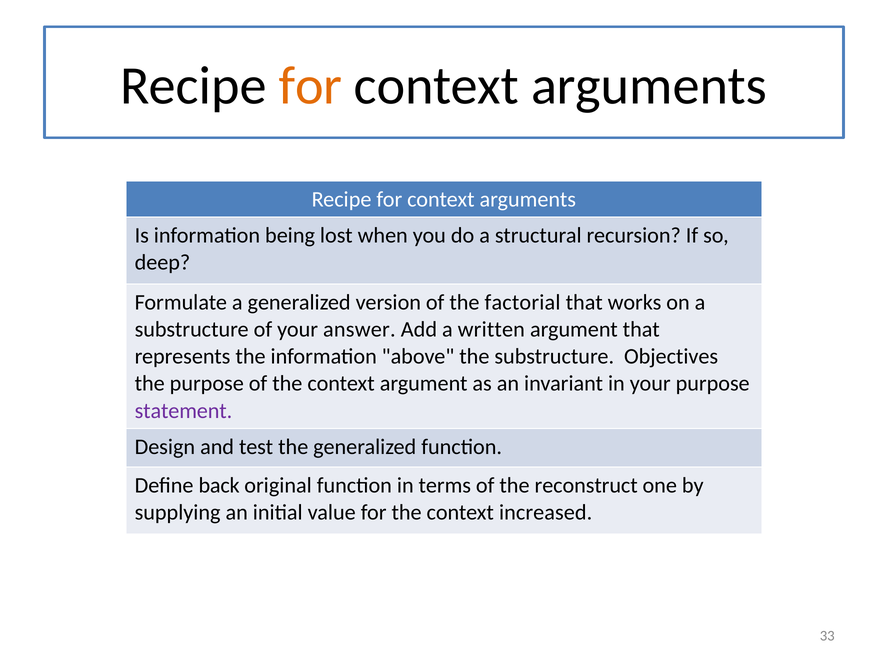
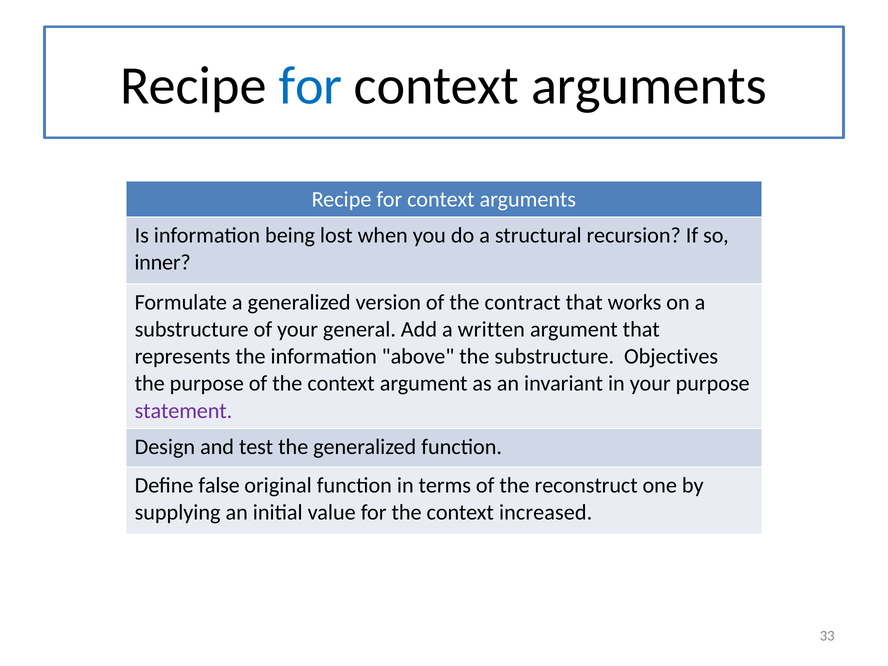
for at (310, 86) colour: orange -> blue
deep: deep -> inner
factorial: factorial -> contract
answer: answer -> general
back: back -> false
